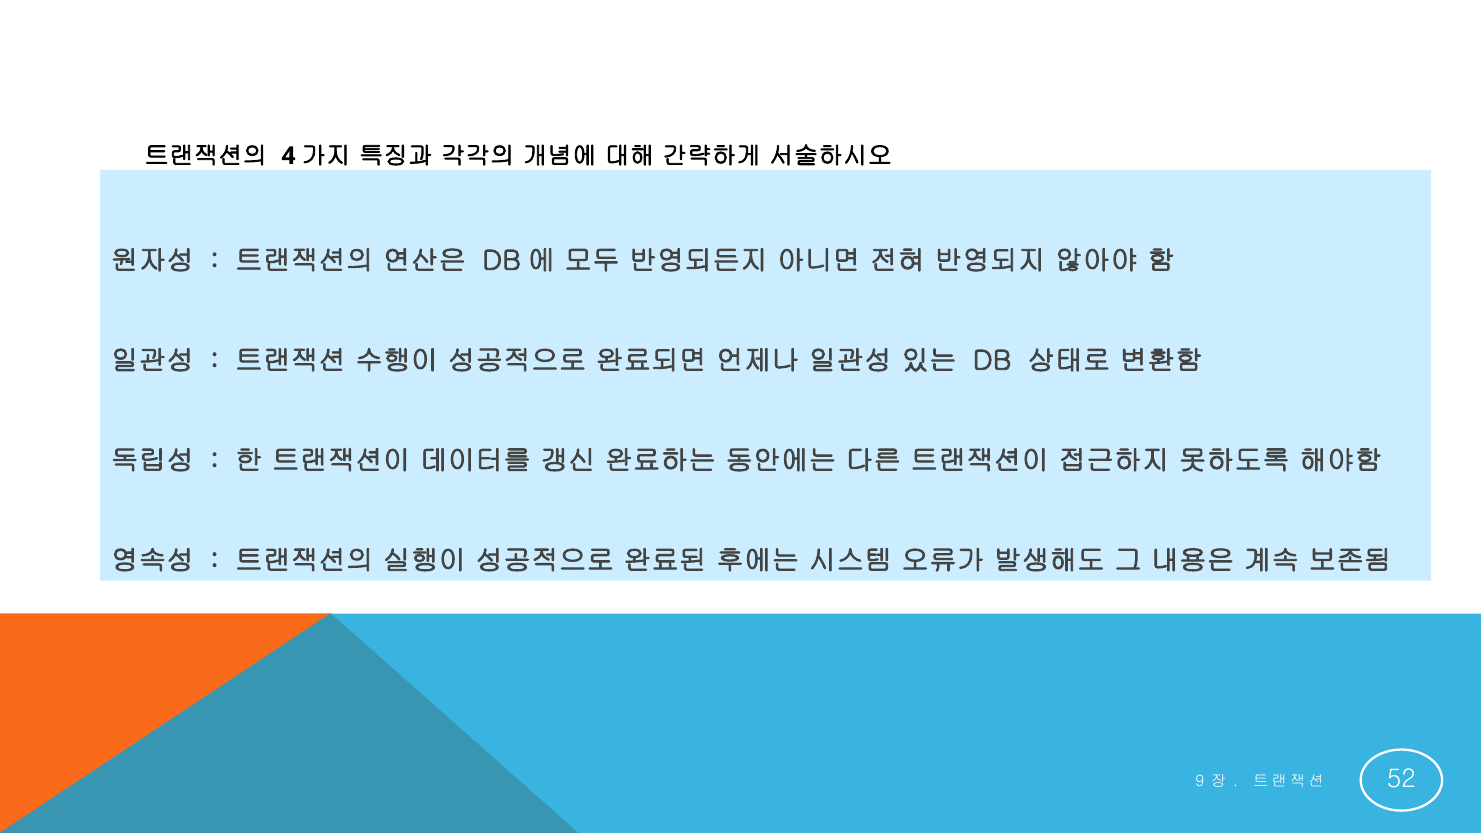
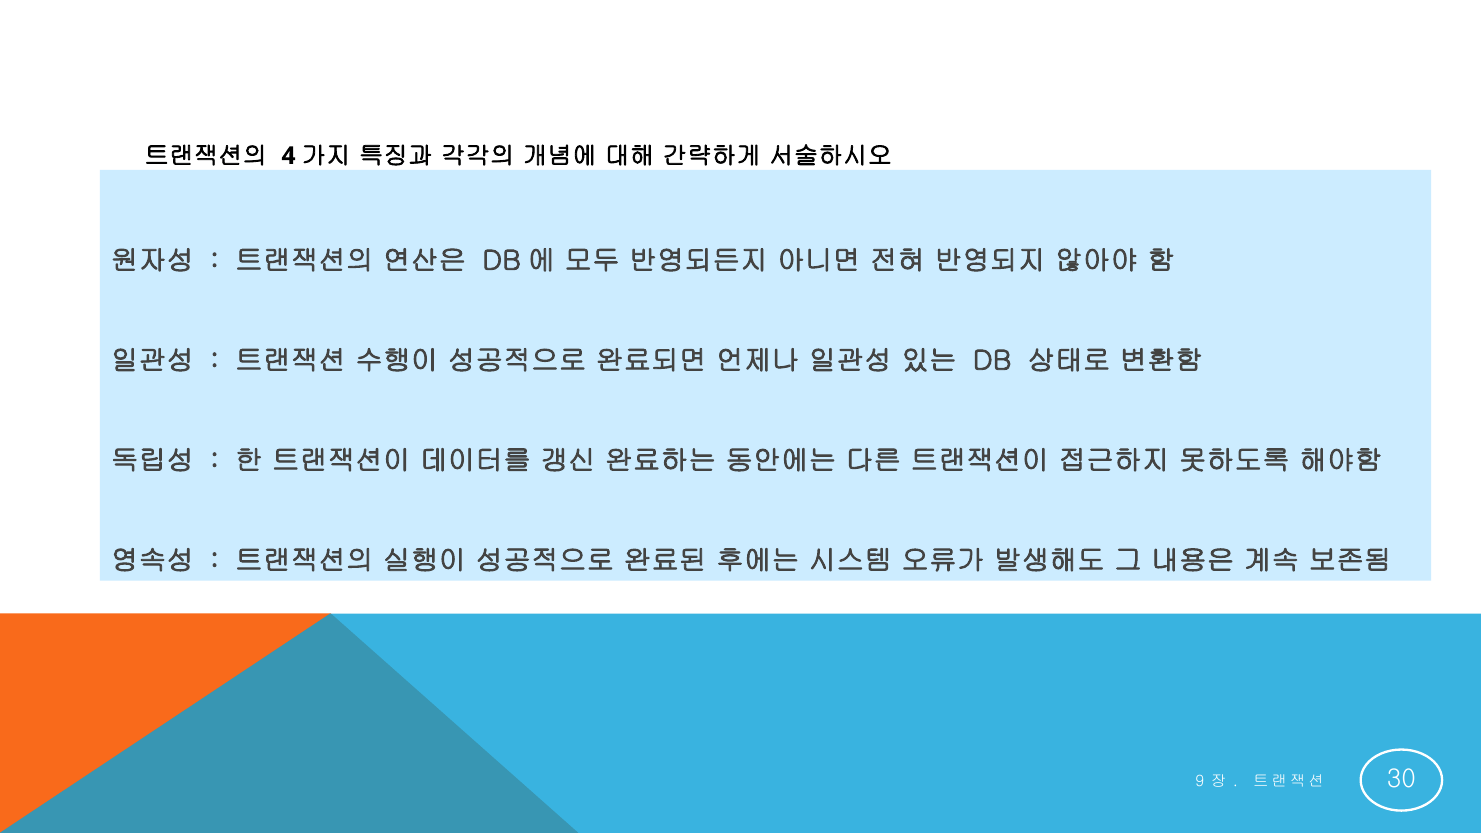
52: 52 -> 30
